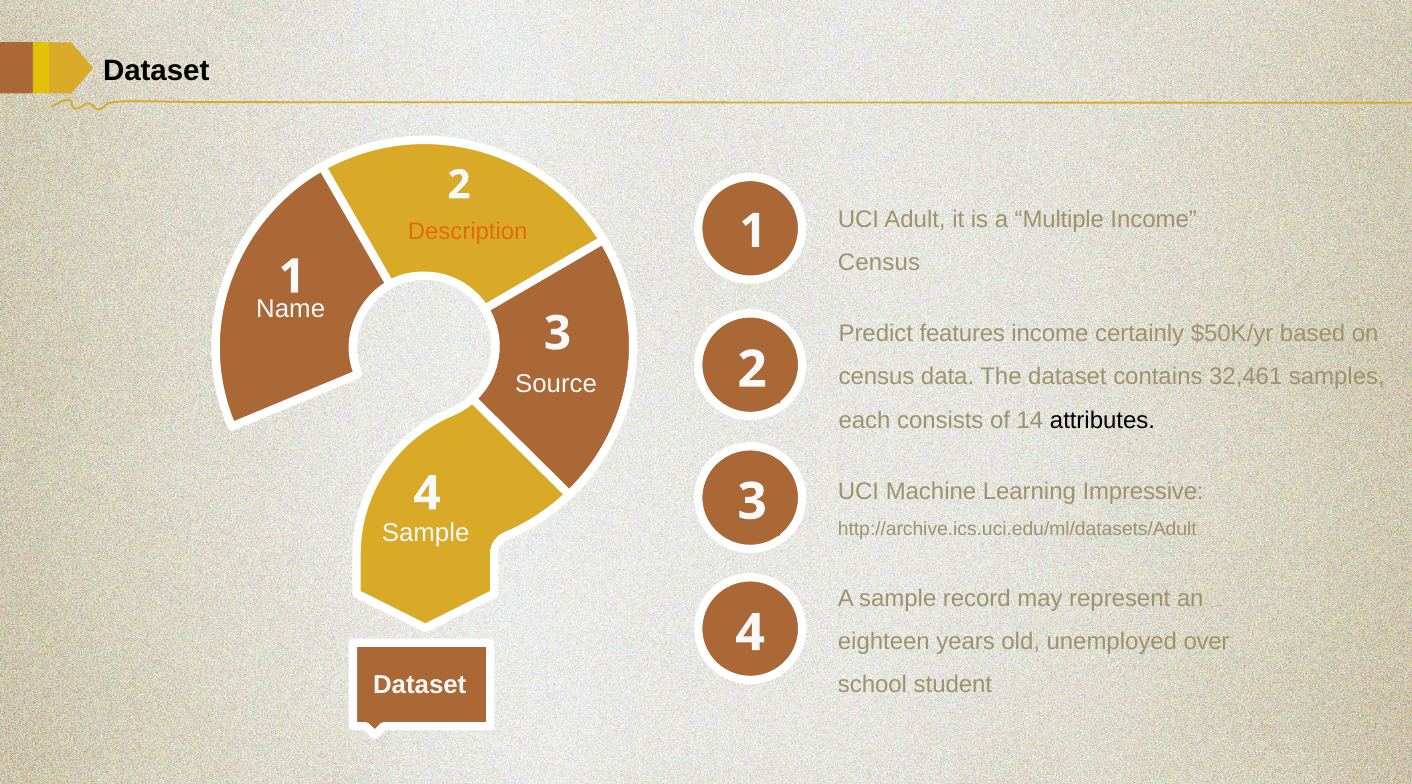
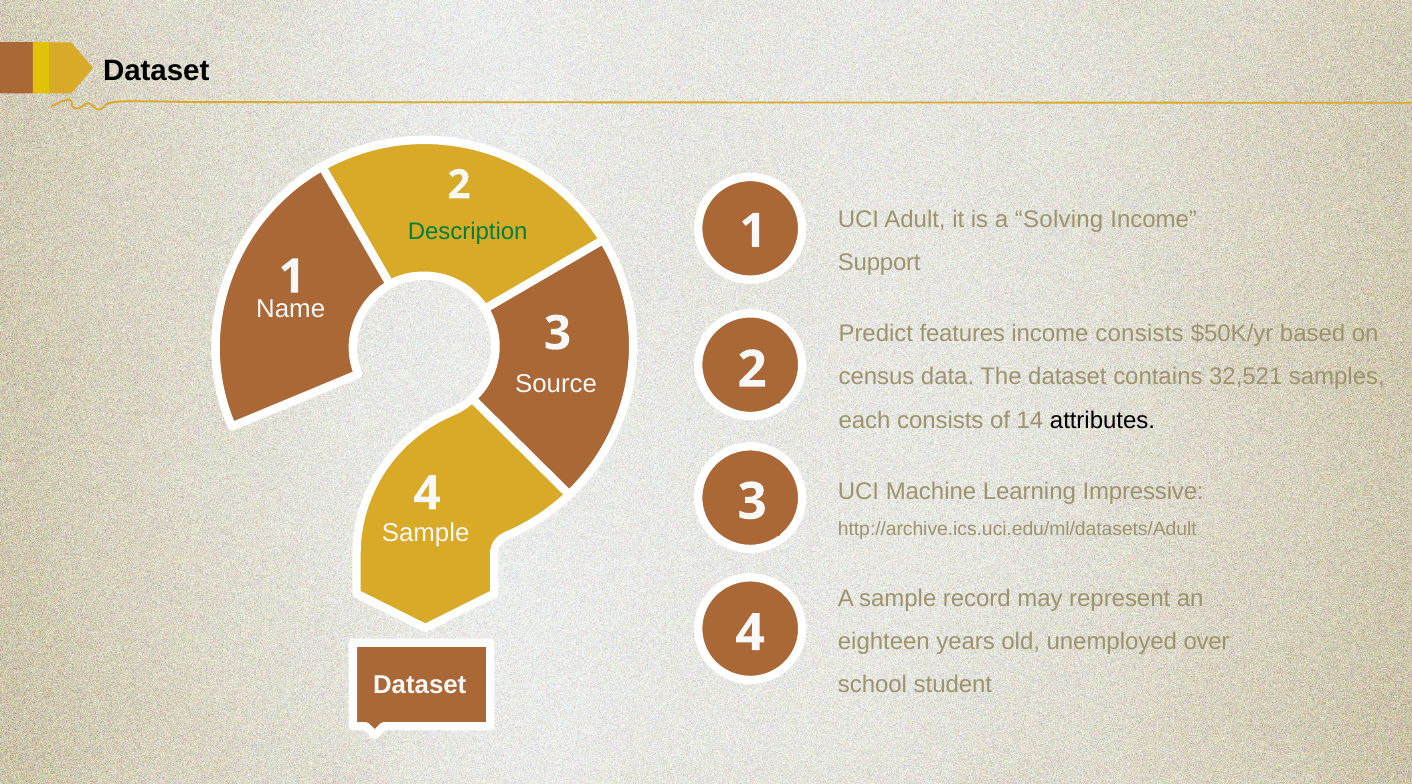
Multiple: Multiple -> Solving
Description colour: orange -> green
Census at (879, 263): Census -> Support
income certainly: certainly -> consists
32,461: 32,461 -> 32,521
